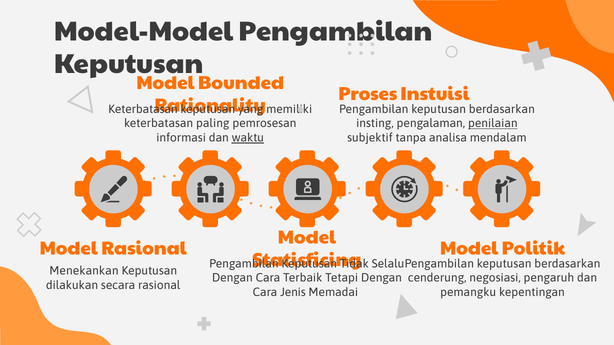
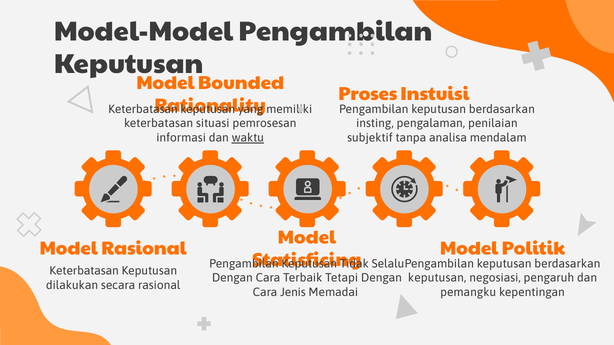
paling: paling -> situasi
penilaian underline: present -> none
Menekankan at (84, 271): Menekankan -> Keterbatasan
cenderung at (437, 278): cenderung -> keputusan
